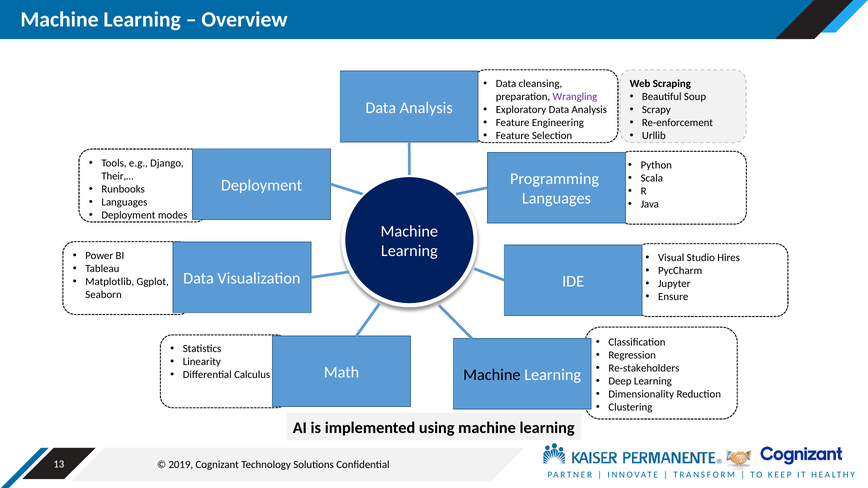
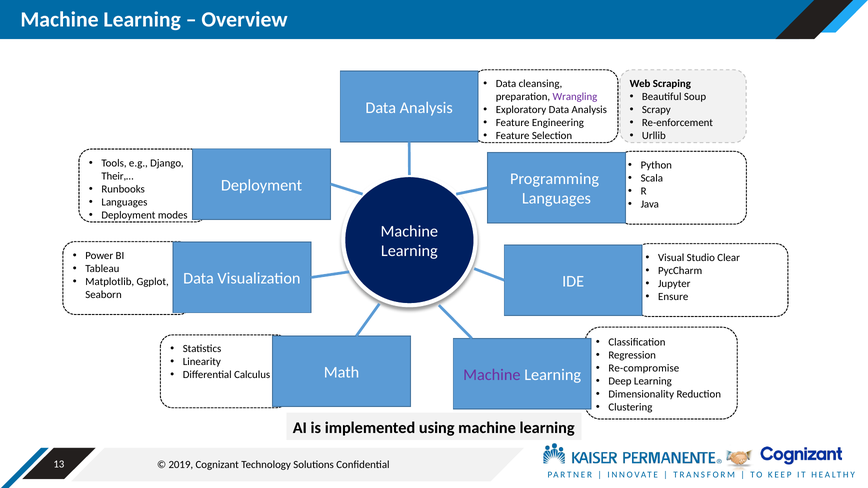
Hires: Hires -> Clear
Re-stakeholders: Re-stakeholders -> Re-compromise
Machine at (492, 375) colour: black -> purple
